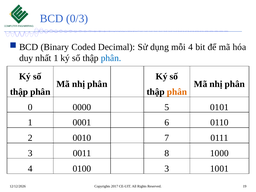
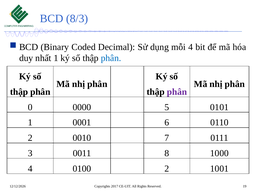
0/3: 0/3 -> 8/3
phân at (177, 92) colour: orange -> purple
0100 3: 3 -> 2
